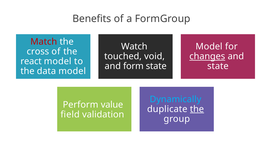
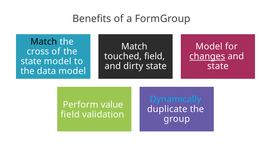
Match at (44, 42) colour: red -> black
Watch at (134, 46): Watch -> Match
touched void: void -> field
react at (31, 61): react -> state
form: form -> dirty
the at (197, 109) underline: present -> none
